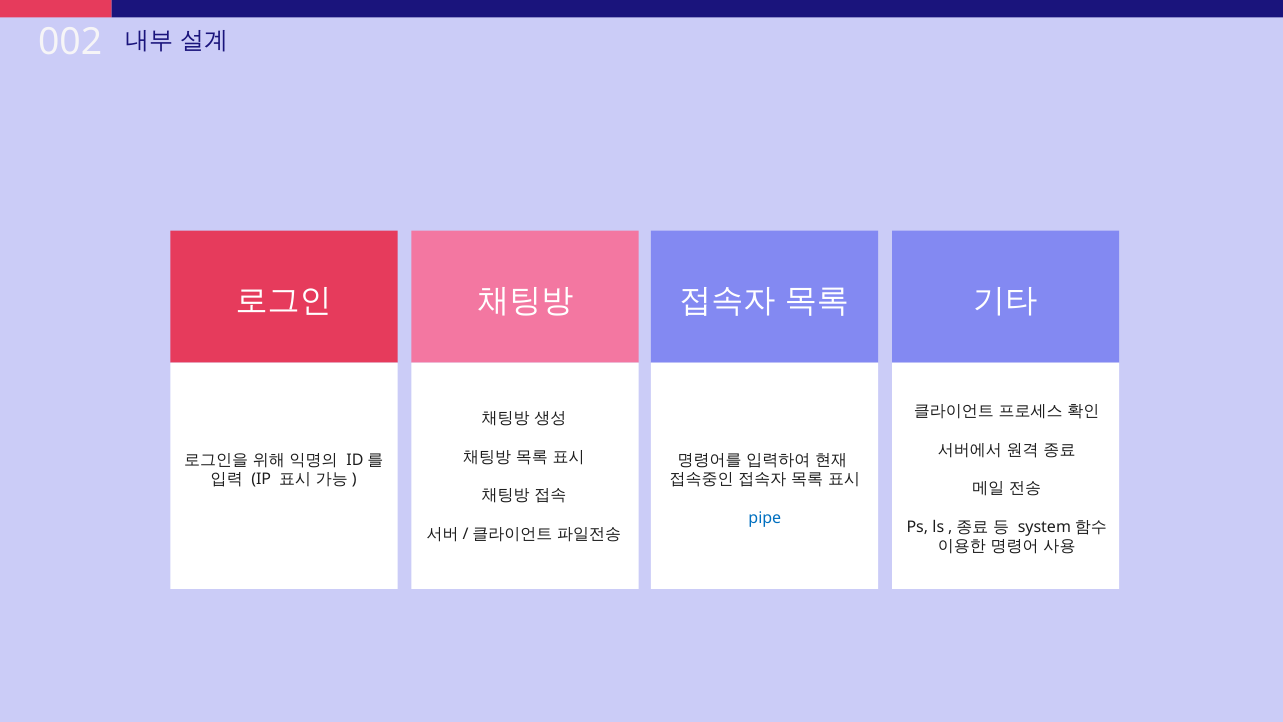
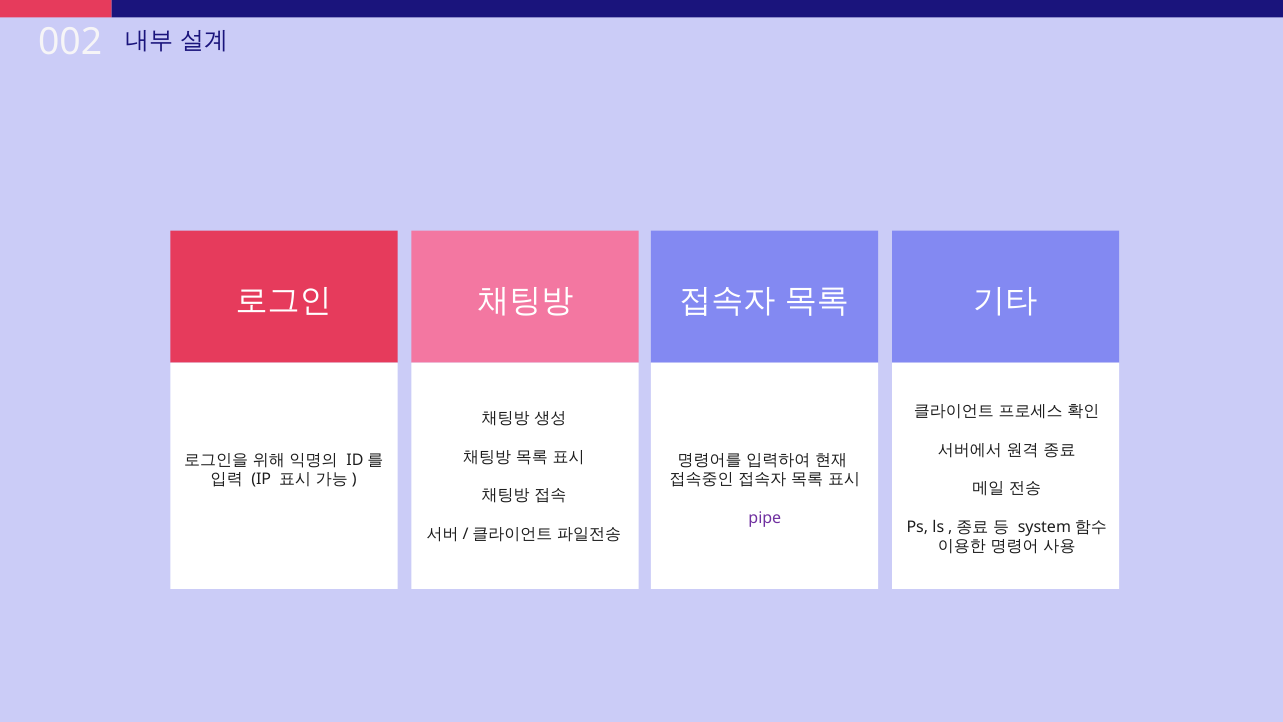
pipe colour: blue -> purple
